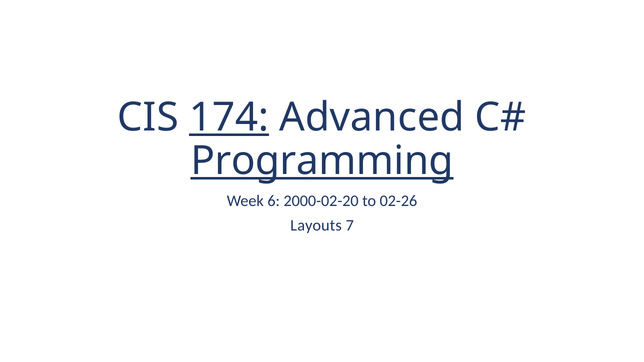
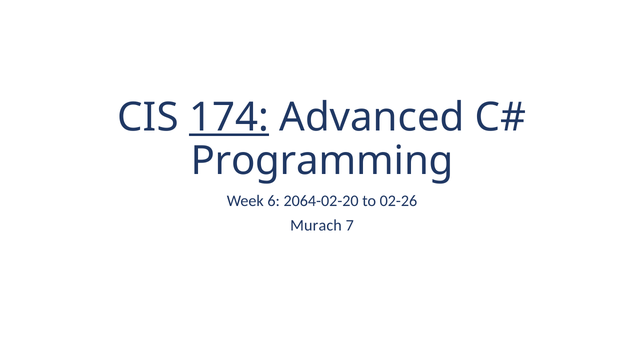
Programming underline: present -> none
2000-02-20: 2000-02-20 -> 2064-02-20
Layouts: Layouts -> Murach
